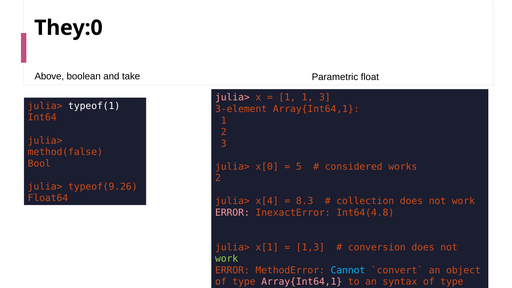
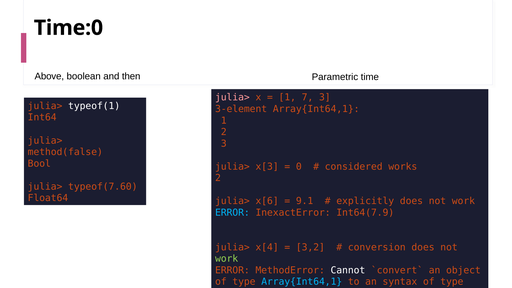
They:0: They:0 -> Time:0
take: take -> then
float: float -> time
1 1: 1 -> 7
x[0: x[0 -> x[3
5: 5 -> 0
typeof(9.26: typeof(9.26 -> typeof(7.60
x[4: x[4 -> x[6
8.3: 8.3 -> 9.1
collection: collection -> explicitly
ERROR at (232, 213) colour: pink -> light blue
Int64(4.8: Int64(4.8 -> Int64(7.9
x[1: x[1 -> x[4
1,3: 1,3 -> 3,2
Cannot colour: light blue -> white
Array{Int64,1 at (302, 282) colour: pink -> light blue
